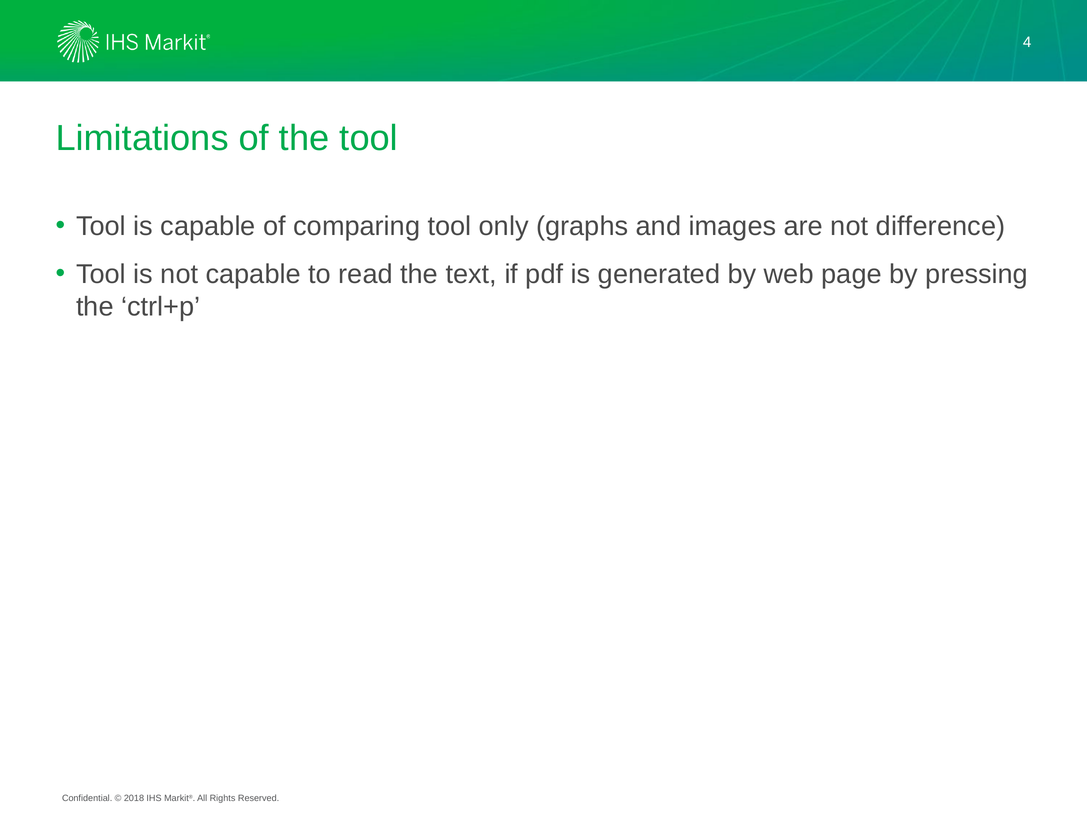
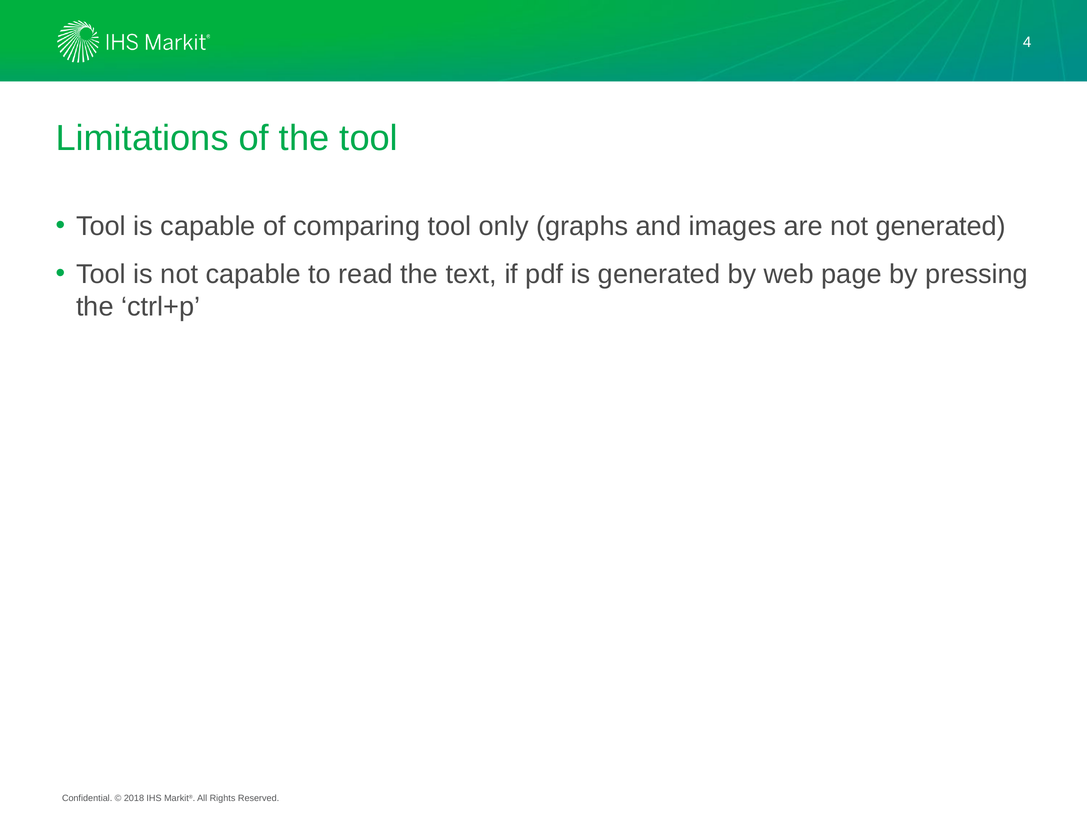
not difference: difference -> generated
